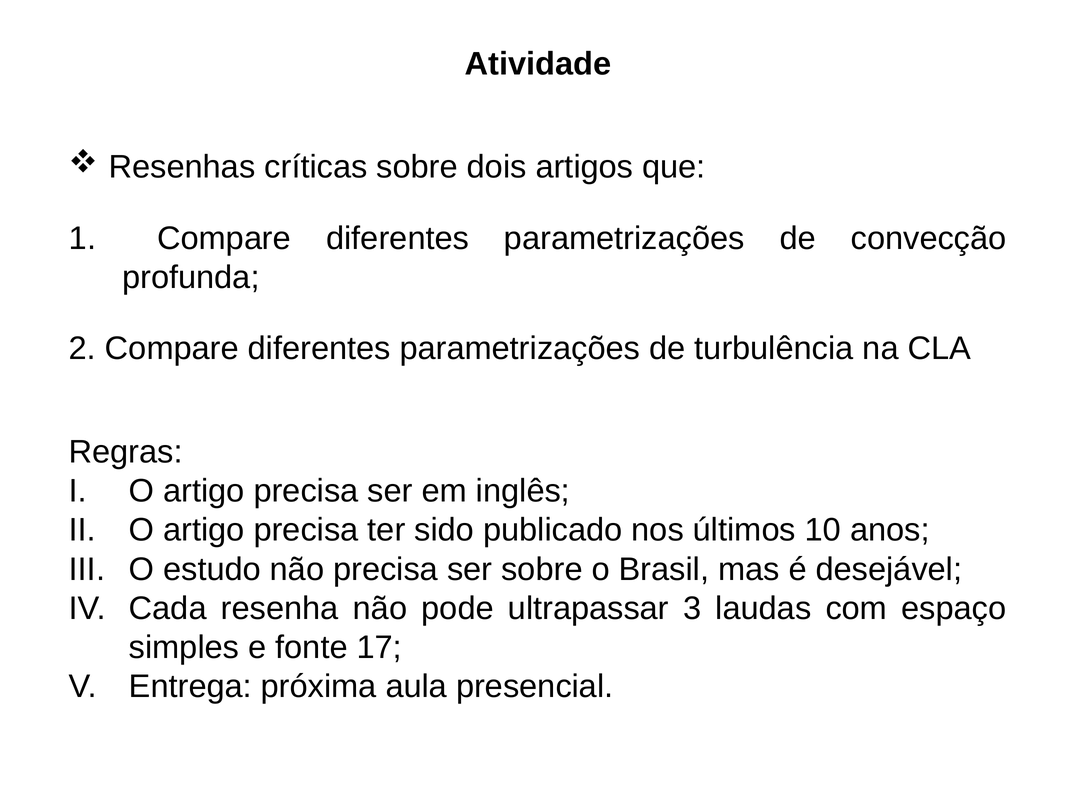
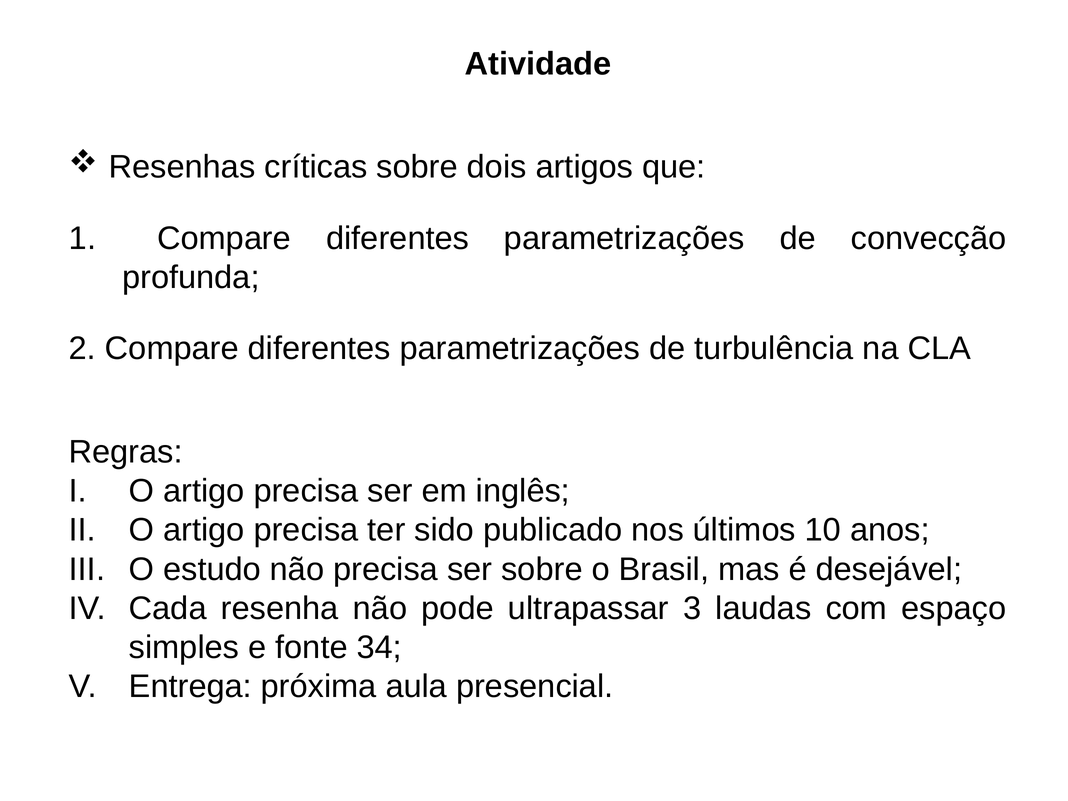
17: 17 -> 34
